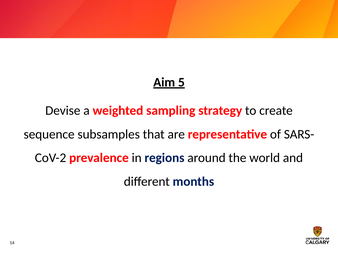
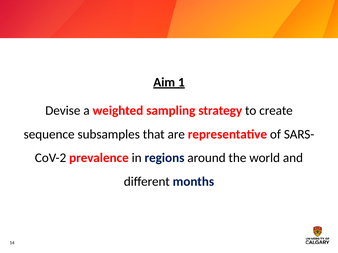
5: 5 -> 1
